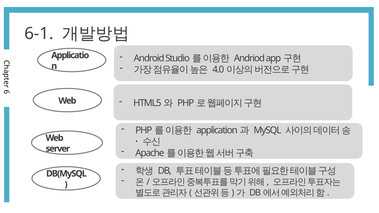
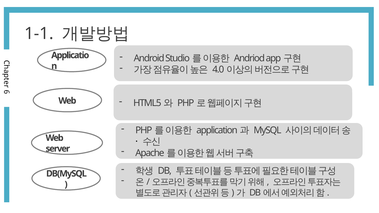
6-1: 6-1 -> 1-1
